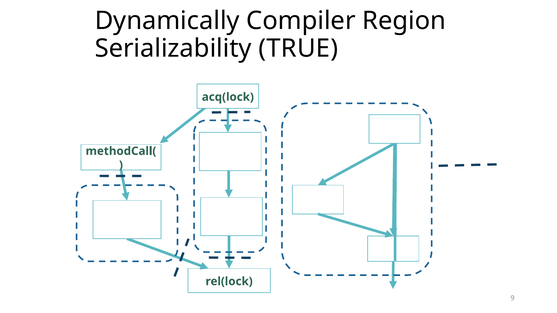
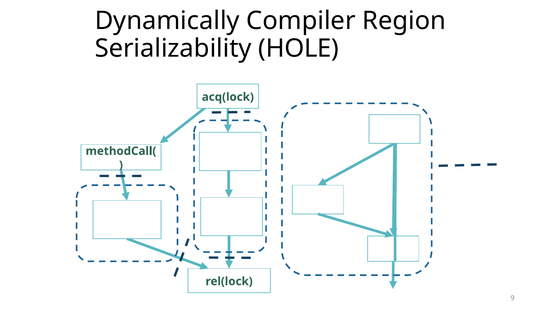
TRUE: TRUE -> HOLE
